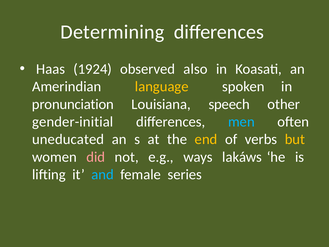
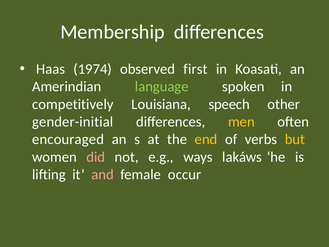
Determining: Determining -> Membership
1924: 1924 -> 1974
also: also -> first
language colour: yellow -> light green
pronunciation: pronunciation -> competitively
men colour: light blue -> yellow
uneducated: uneducated -> encouraged
and colour: light blue -> pink
series: series -> occur
